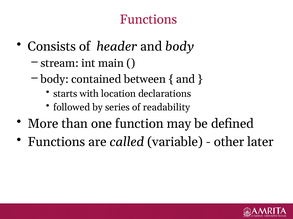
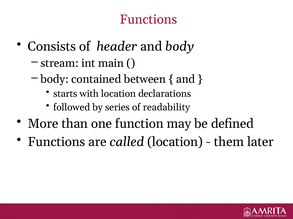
called variable: variable -> location
other: other -> them
